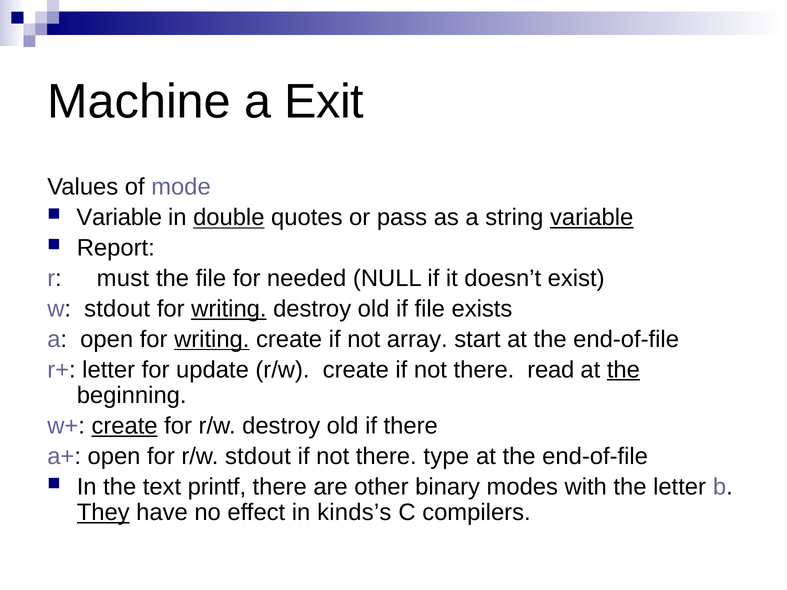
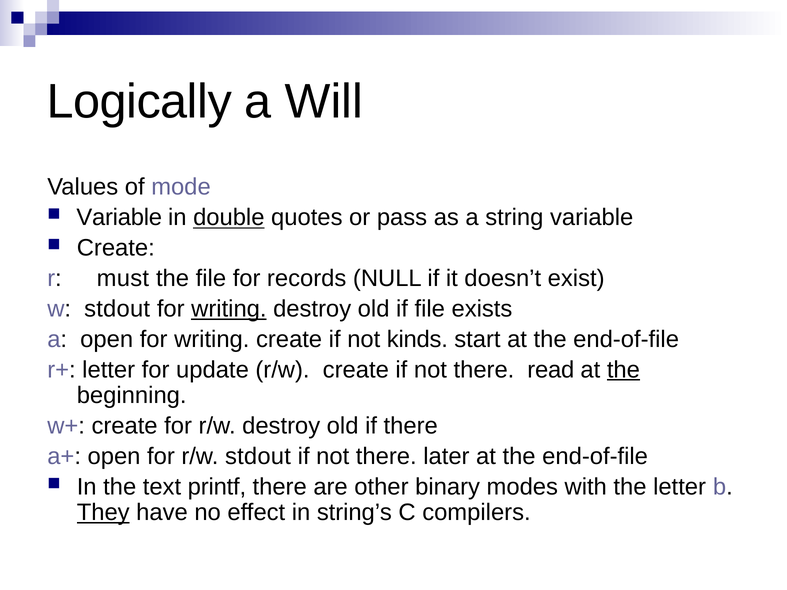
Machine: Machine -> Logically
Exit: Exit -> Will
variable at (592, 218) underline: present -> none
Report at (116, 248): Report -> Create
needed: needed -> records
writing at (212, 339) underline: present -> none
array: array -> kinds
create at (125, 426) underline: present -> none
type: type -> later
kinds’s: kinds’s -> string’s
